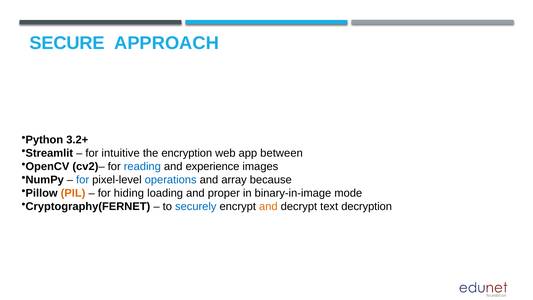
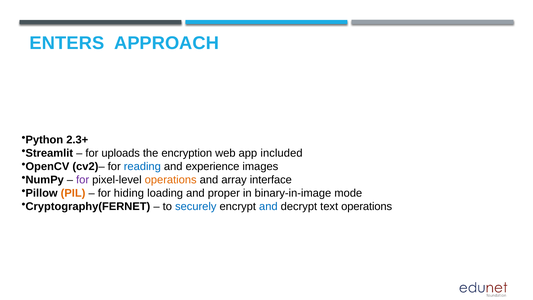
SECURE: SECURE -> ENTERS
3.2+: 3.2+ -> 2.3+
intuitive: intuitive -> uploads
between: between -> included
for at (83, 180) colour: blue -> purple
operations at (171, 180) colour: blue -> orange
because: because -> interface
and at (268, 206) colour: orange -> blue
text decryption: decryption -> operations
